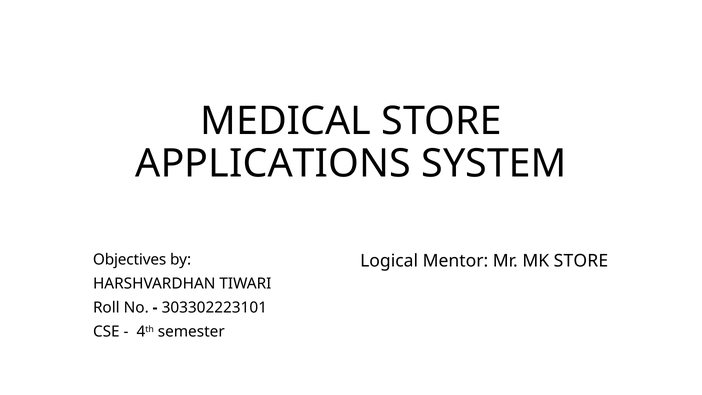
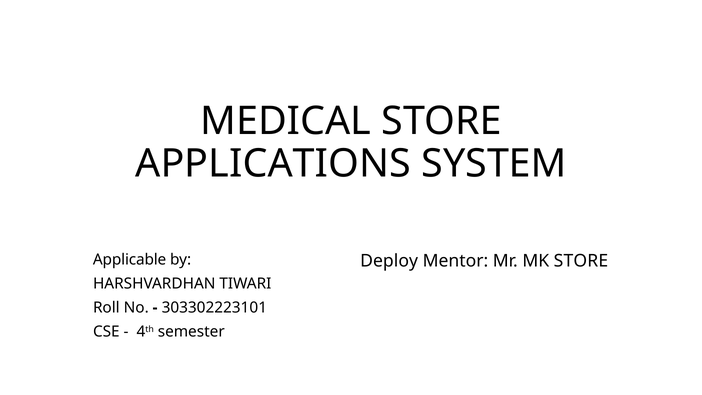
Objectives: Objectives -> Applicable
Logical: Logical -> Deploy
